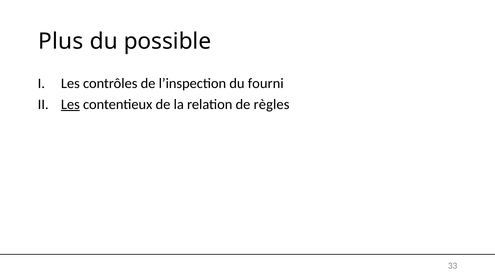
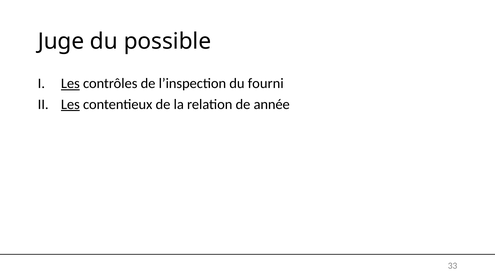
Plus: Plus -> Juge
Les at (70, 84) underline: none -> present
règles: règles -> année
